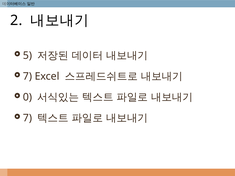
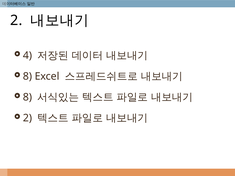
5: 5 -> 4
7 at (27, 76): 7 -> 8
0 at (27, 97): 0 -> 8
7 at (27, 118): 7 -> 2
